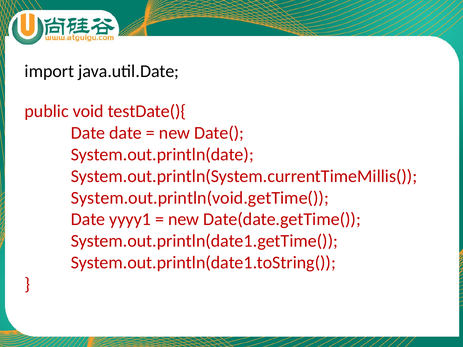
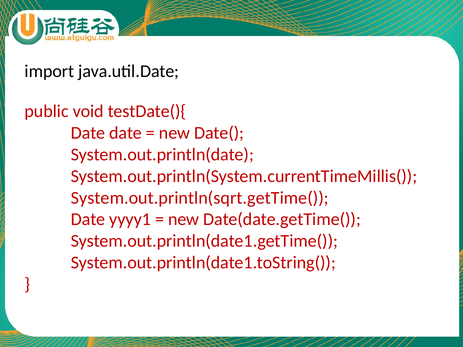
System.out.println(void.getTime(: System.out.println(void.getTime( -> System.out.println(sqrt.getTime(
